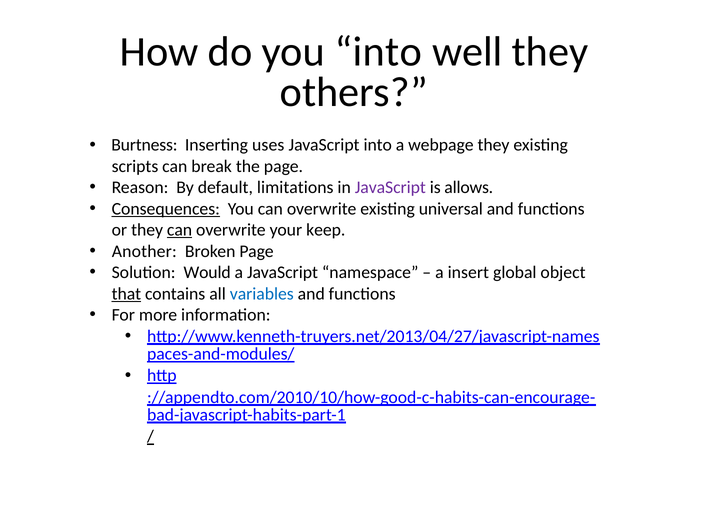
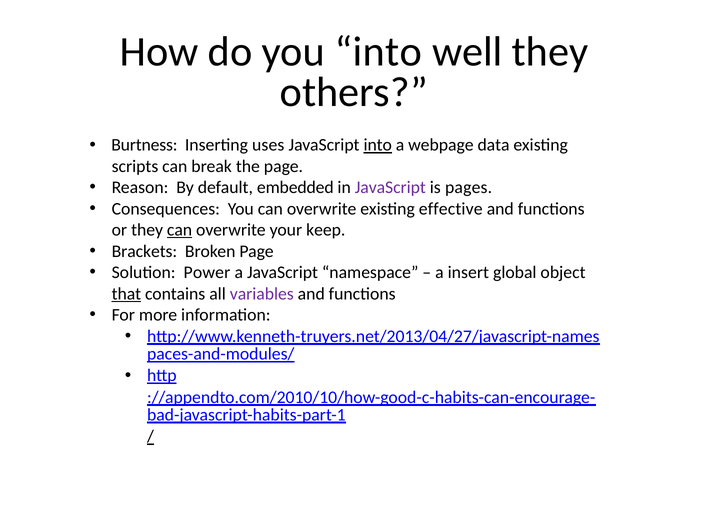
into at (378, 145) underline: none -> present
webpage they: they -> data
limitations: limitations -> embedded
allows: allows -> pages
Consequences underline: present -> none
universal: universal -> effective
Another: Another -> Brackets
Would: Would -> Power
variables colour: blue -> purple
